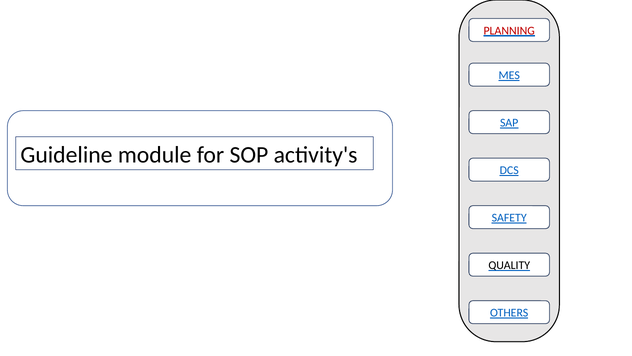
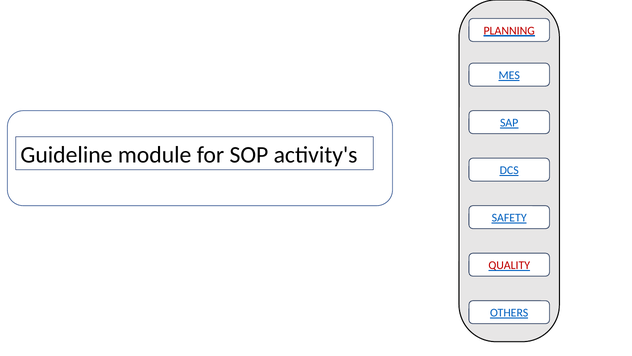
QUALITY colour: black -> red
